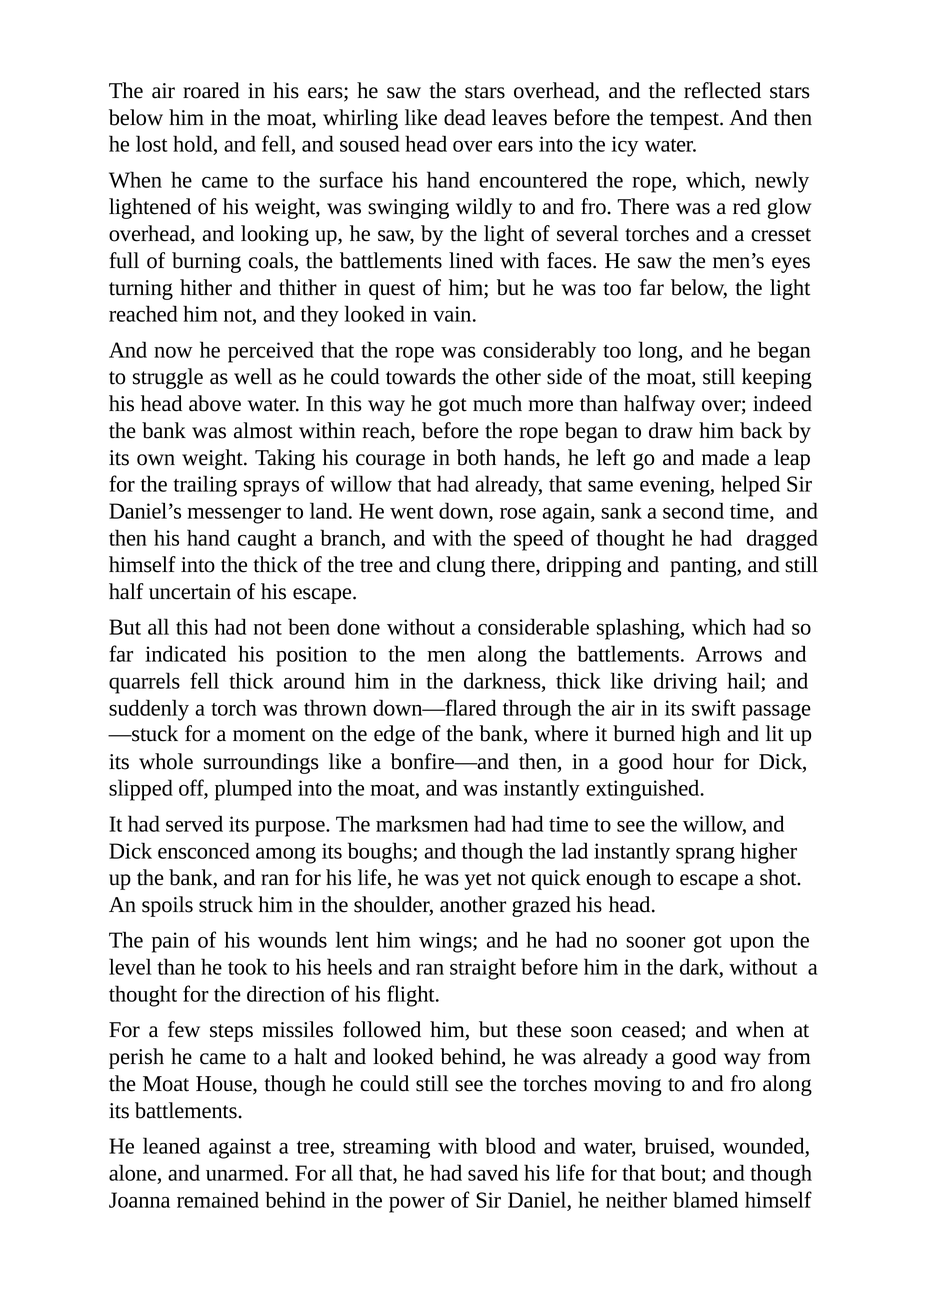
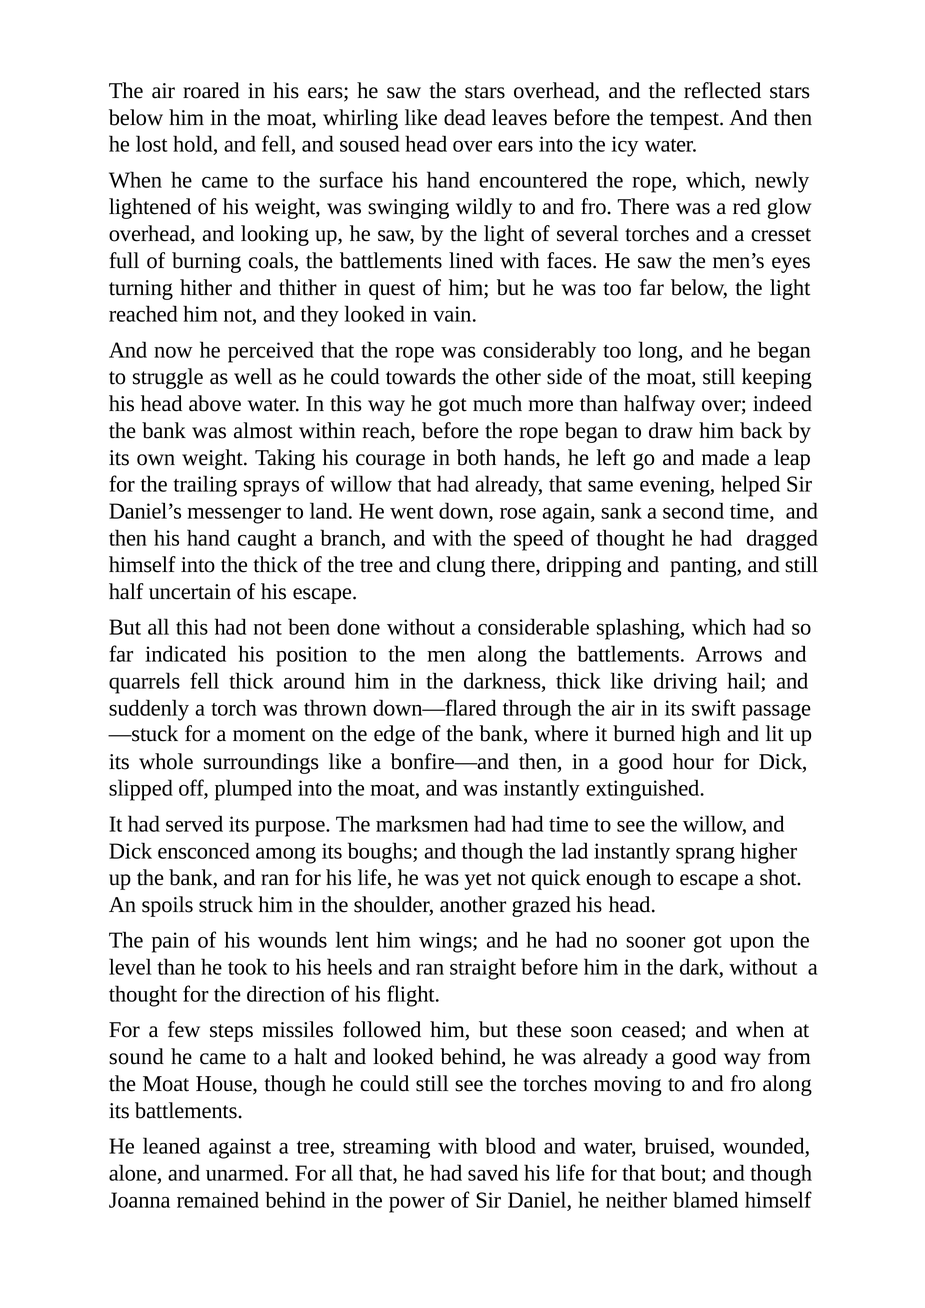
perish: perish -> sound
